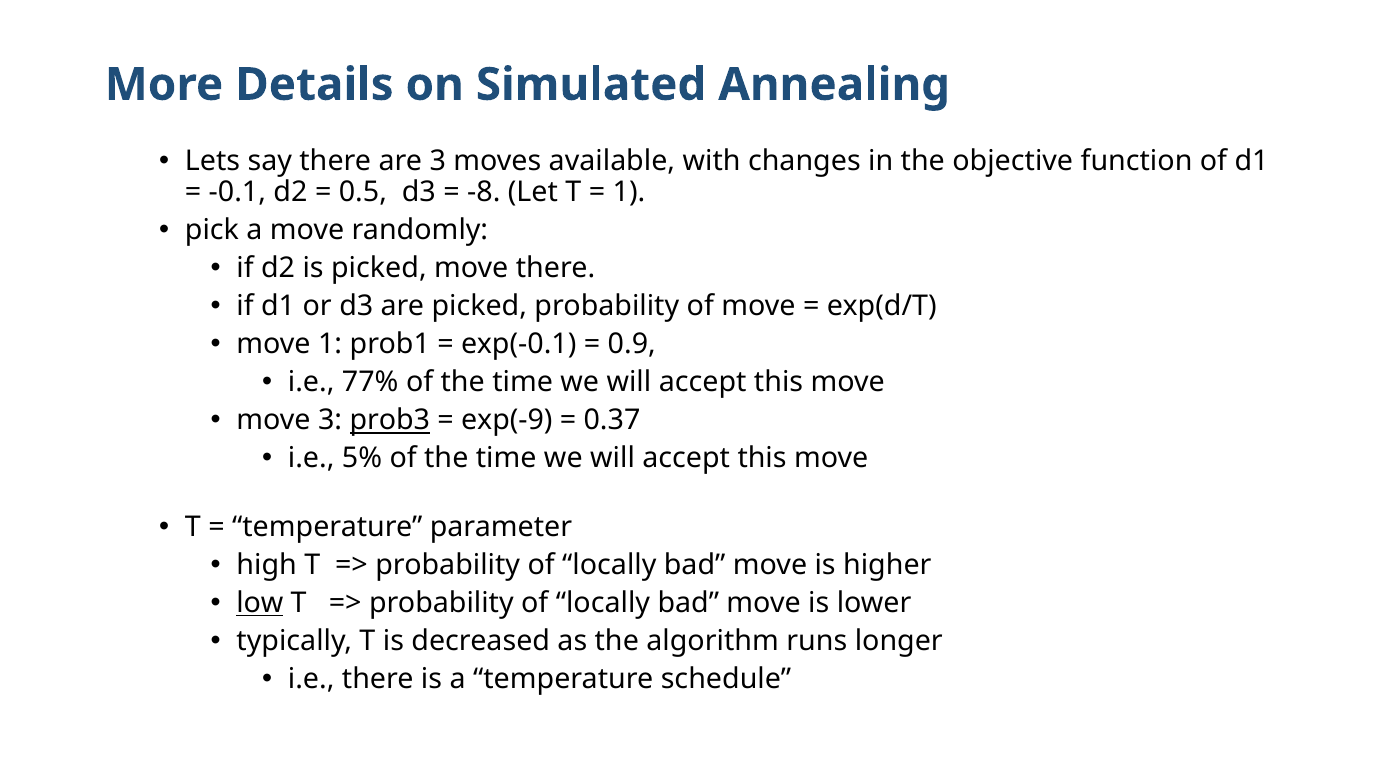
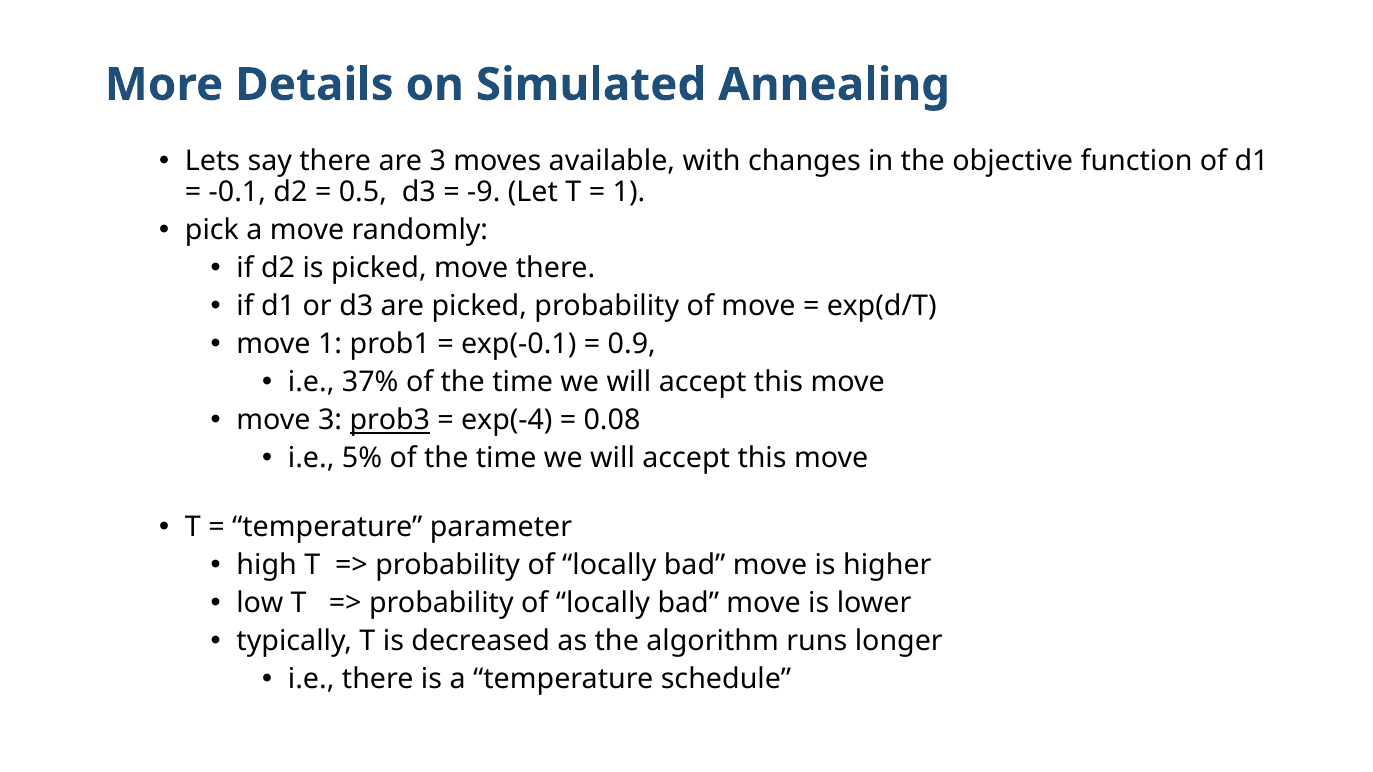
-8: -8 -> -9
77%: 77% -> 37%
exp(-9: exp(-9 -> exp(-4
0.37: 0.37 -> 0.08
low underline: present -> none
